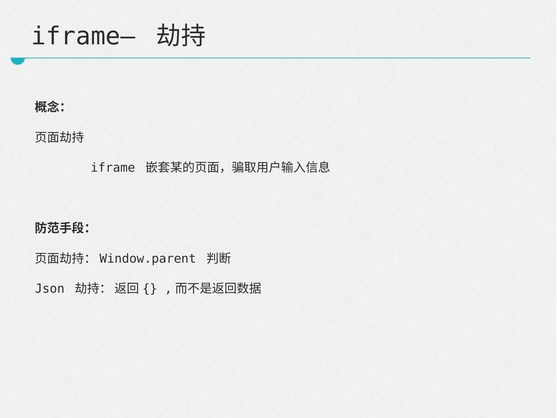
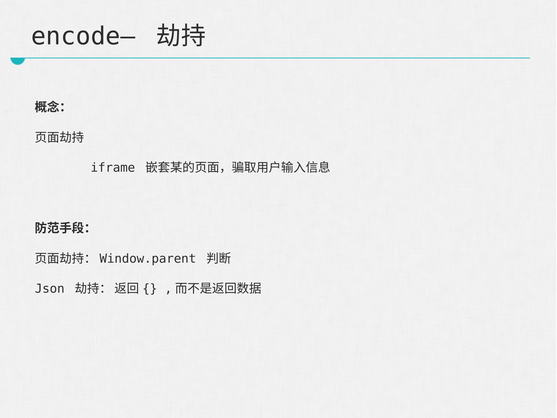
iframe–: iframe– -> encode–
